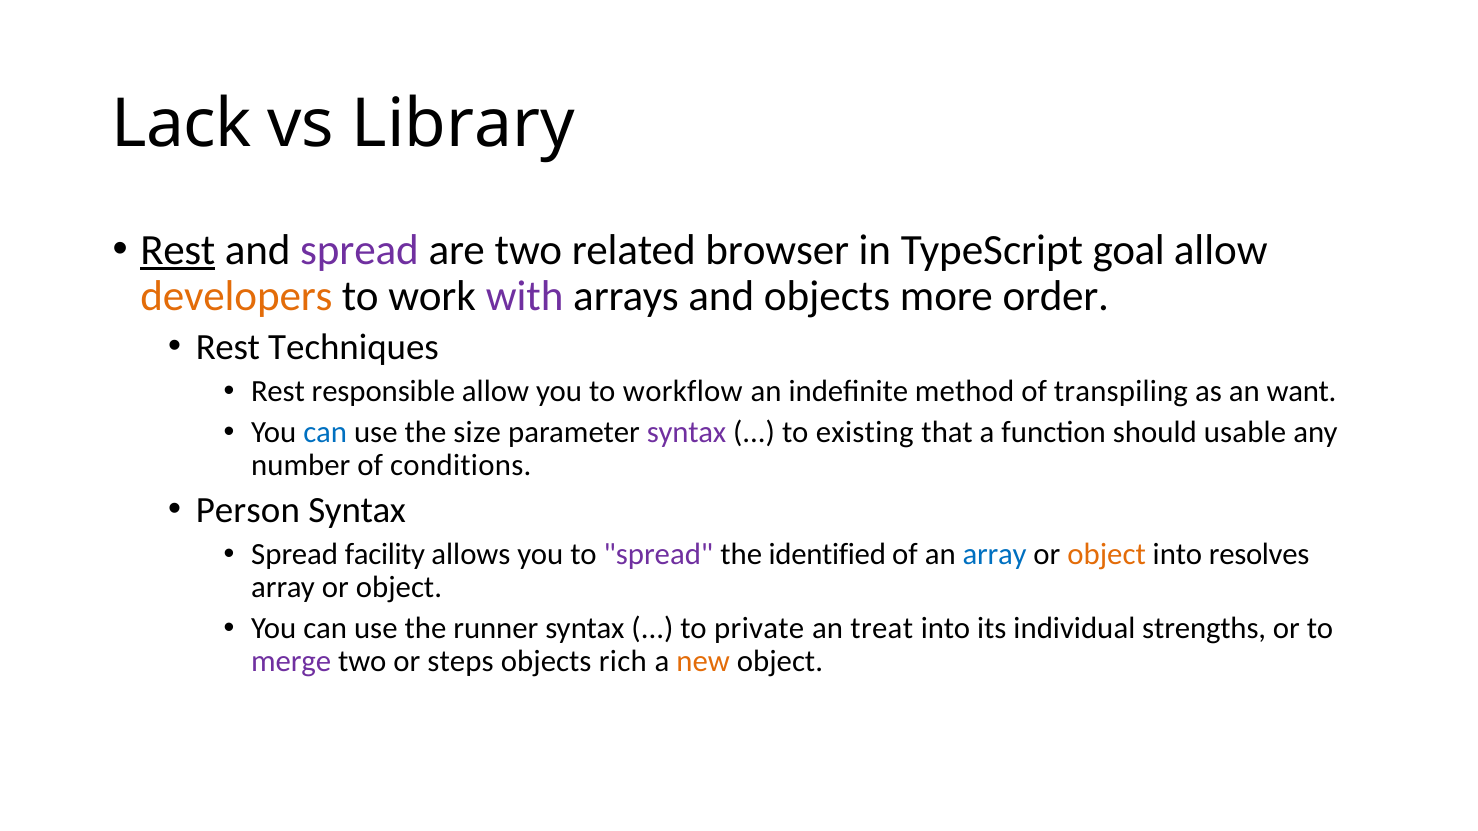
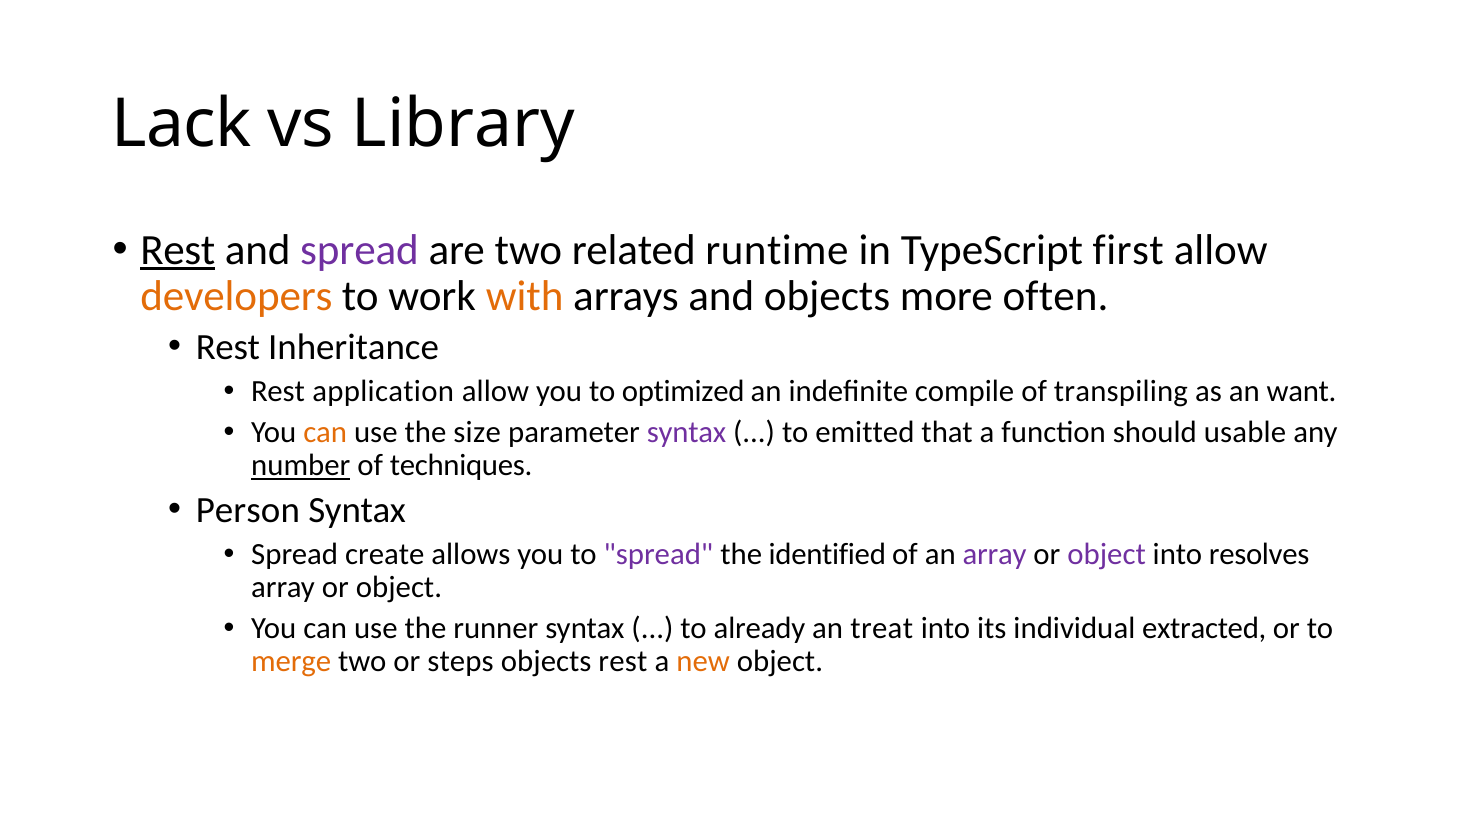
browser: browser -> runtime
goal: goal -> first
with colour: purple -> orange
order: order -> often
Techniques: Techniques -> Inheritance
responsible: responsible -> application
workflow: workflow -> optimized
method: method -> compile
can at (325, 433) colour: blue -> orange
existing: existing -> emitted
number underline: none -> present
conditions: conditions -> techniques
facility: facility -> create
array at (995, 554) colour: blue -> purple
object at (1107, 554) colour: orange -> purple
private: private -> already
strengths: strengths -> extracted
merge colour: purple -> orange
objects rich: rich -> rest
